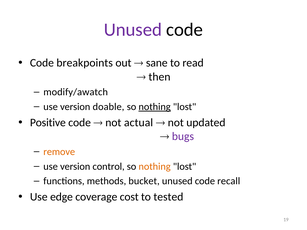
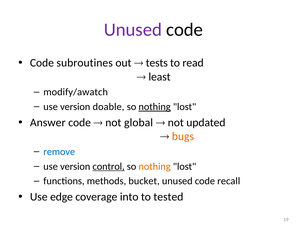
breakpoints: breakpoints -> subroutines
sane: sane -> tests
then: then -> least
Positive: Positive -> Answer
actual: actual -> global
bugs colour: purple -> orange
remove colour: orange -> blue
control underline: none -> present
cost: cost -> into
